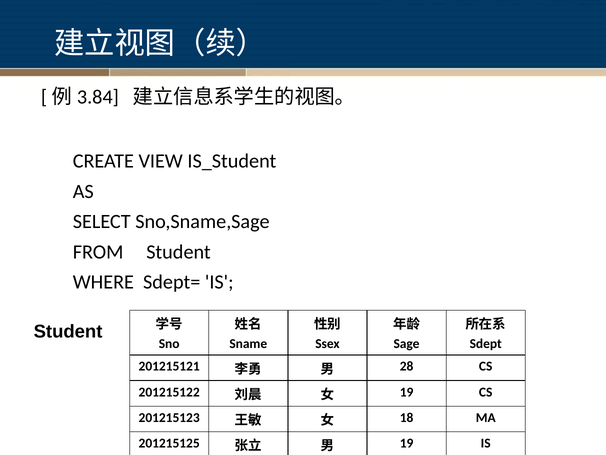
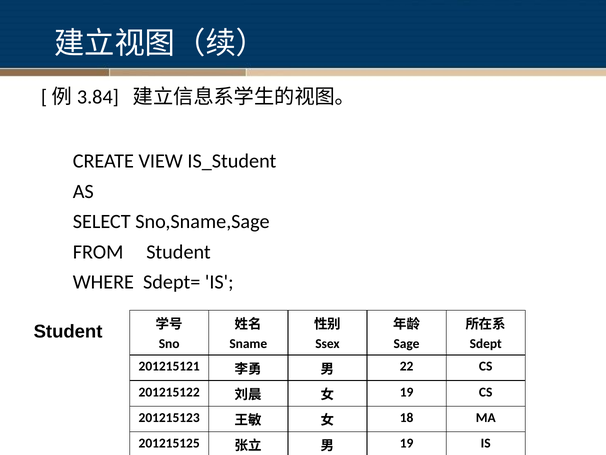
28: 28 -> 22
